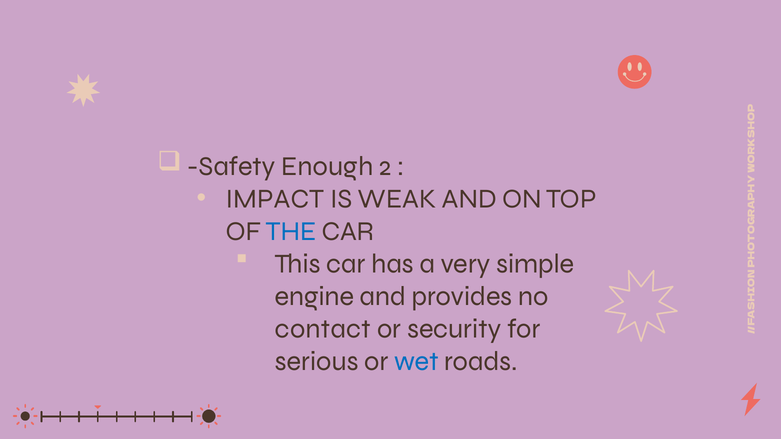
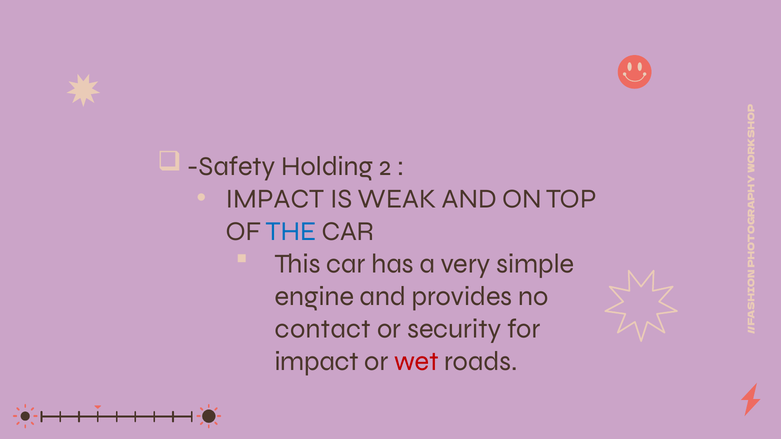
Enough: Enough -> Holding
serious at (317, 362): serious -> impact
wet colour: blue -> red
